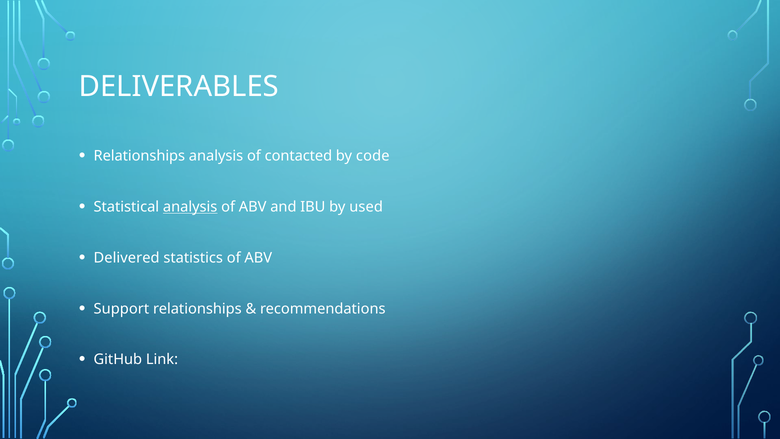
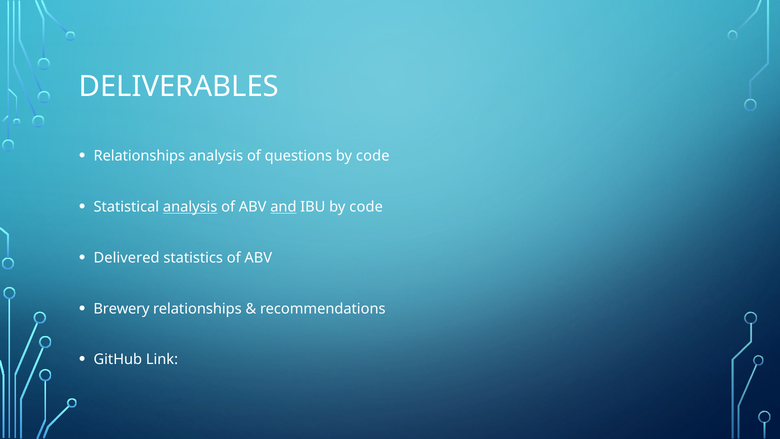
contacted: contacted -> questions
and underline: none -> present
IBU by used: used -> code
Support: Support -> Brewery
